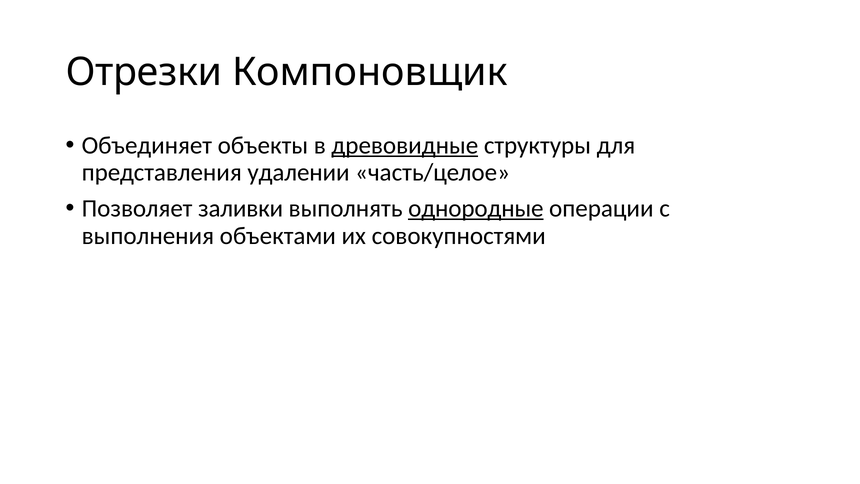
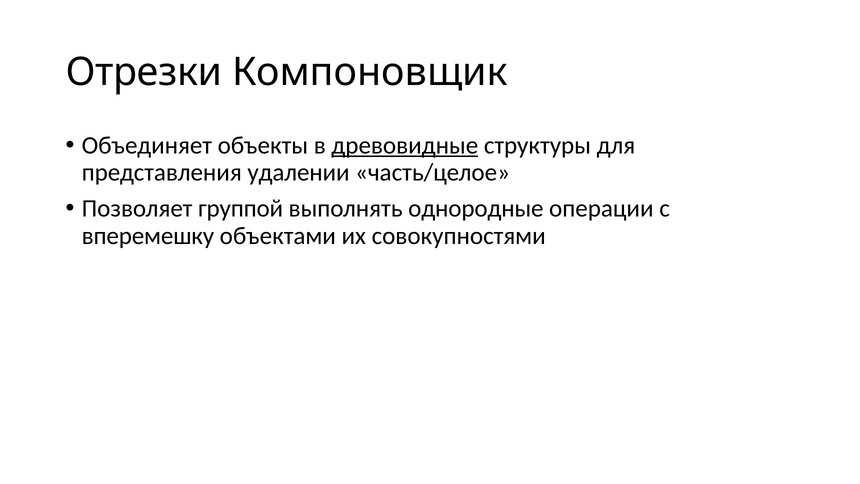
заливки: заливки -> группой
однородные underline: present -> none
выполнения: выполнения -> вперемешку
